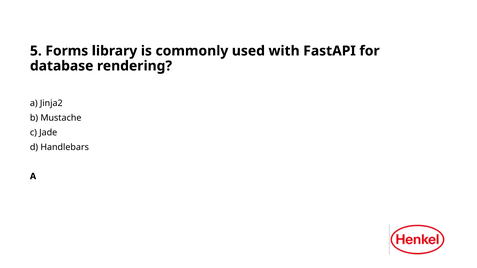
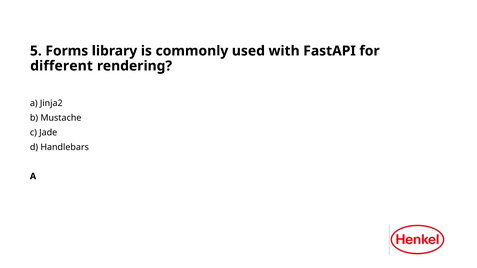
database: database -> different
